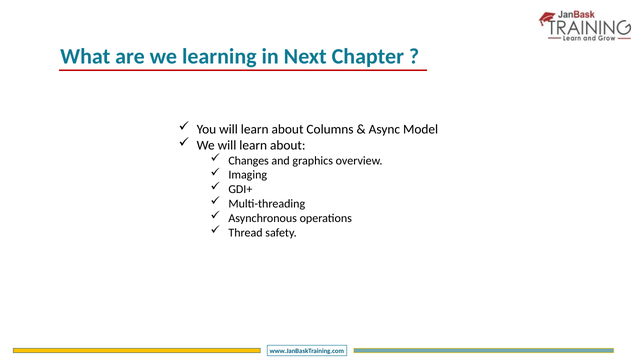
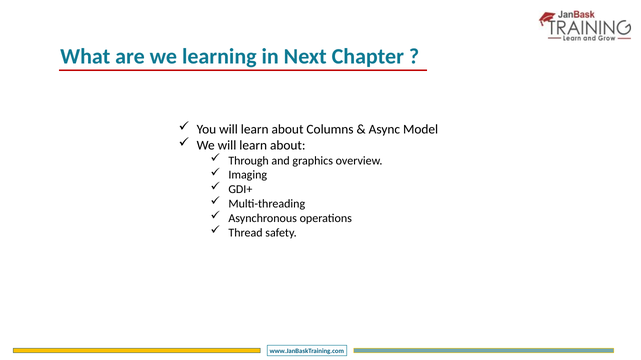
Changes: Changes -> Through
